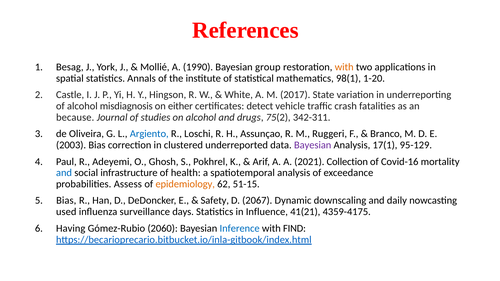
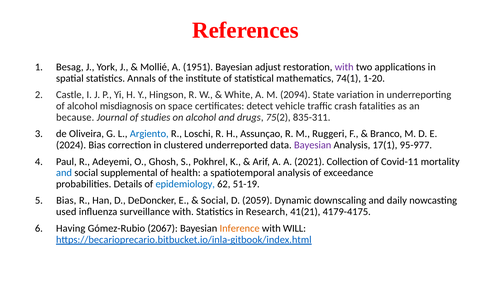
1990: 1990 -> 1951
group: group -> adjust
with at (344, 67) colour: orange -> purple
98(1: 98(1 -> 74(1
2017: 2017 -> 2094
either: either -> space
342-311: 342-311 -> 835-311
2003: 2003 -> 2024
95-129: 95-129 -> 95-977
Covid-16: Covid-16 -> Covid-11
infrastructure: infrastructure -> supplemental
Assess: Assess -> Details
epidemiology colour: orange -> blue
51-15: 51-15 -> 51-19
Safety at (215, 201): Safety -> Social
2067: 2067 -> 2059
surveillance days: days -> with
Influence: Influence -> Research
4359-4175: 4359-4175 -> 4179-4175
2060: 2060 -> 2067
Inference colour: blue -> orange
FIND: FIND -> WILL
